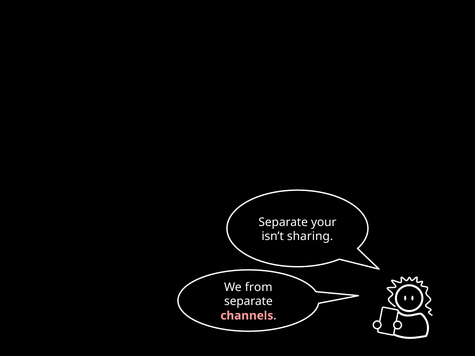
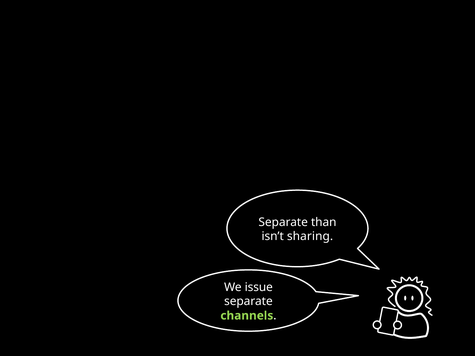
your: your -> than
from: from -> issue
channels colour: pink -> light green
